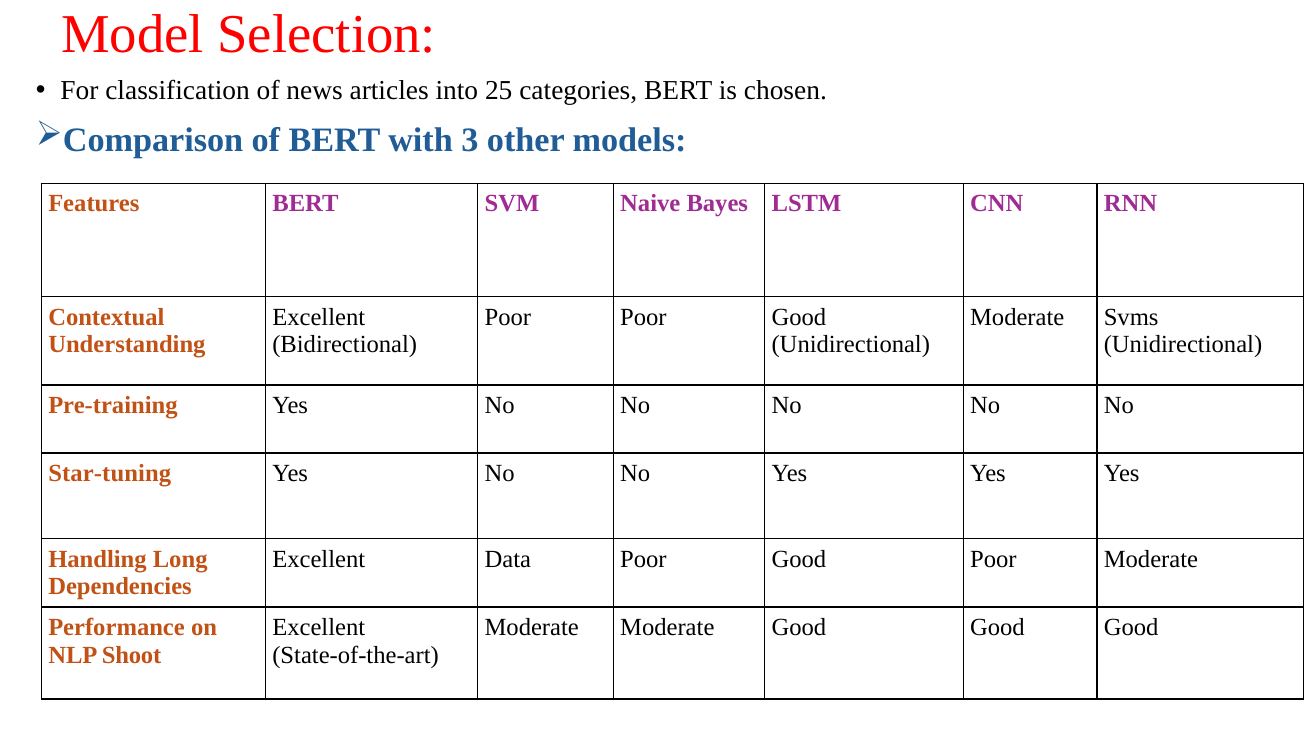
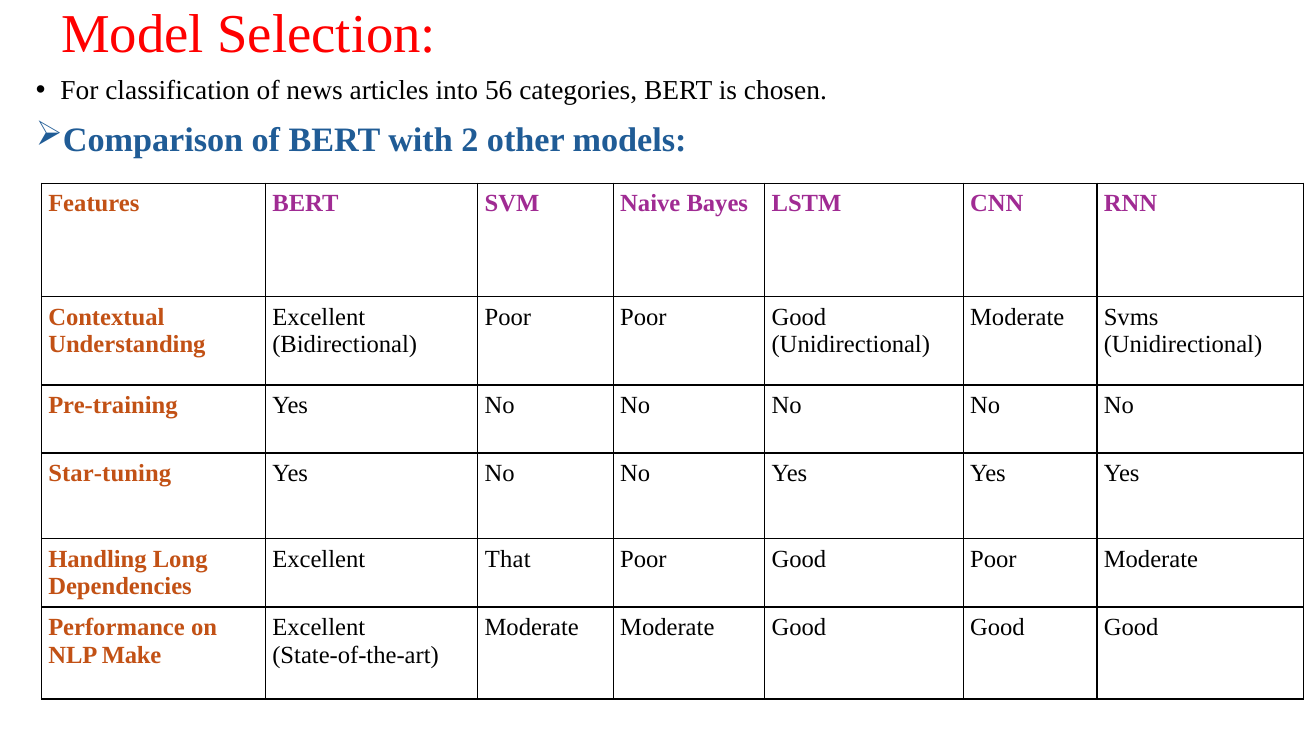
25: 25 -> 56
3: 3 -> 2
Data: Data -> That
Shoot: Shoot -> Make
